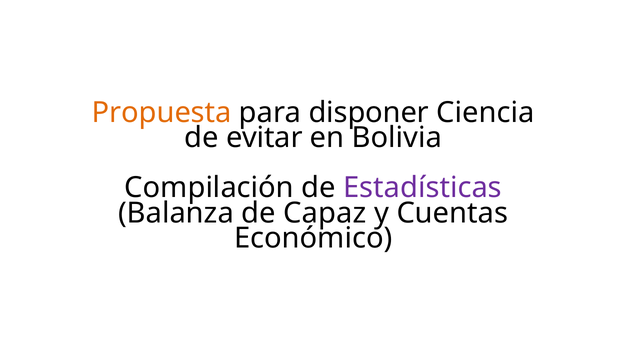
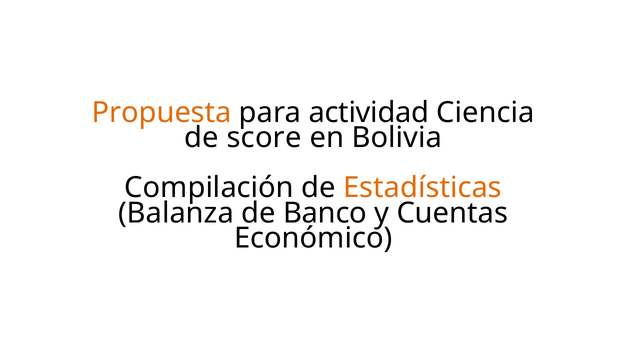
disponer: disponer -> actividad
evitar: evitar -> score
Estadísticas colour: purple -> orange
Capaz: Capaz -> Banco
